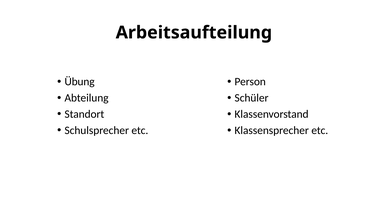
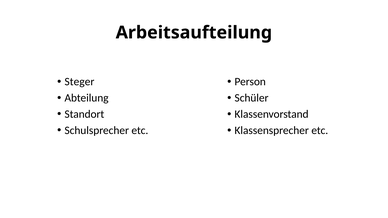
Übung: Übung -> Steger
